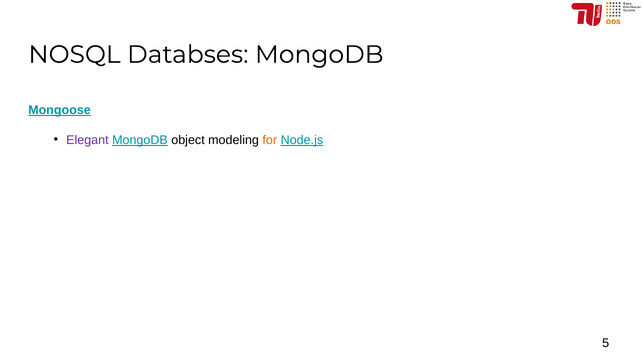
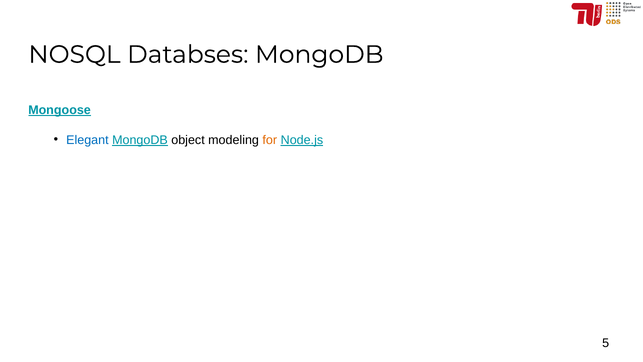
Elegant colour: purple -> blue
